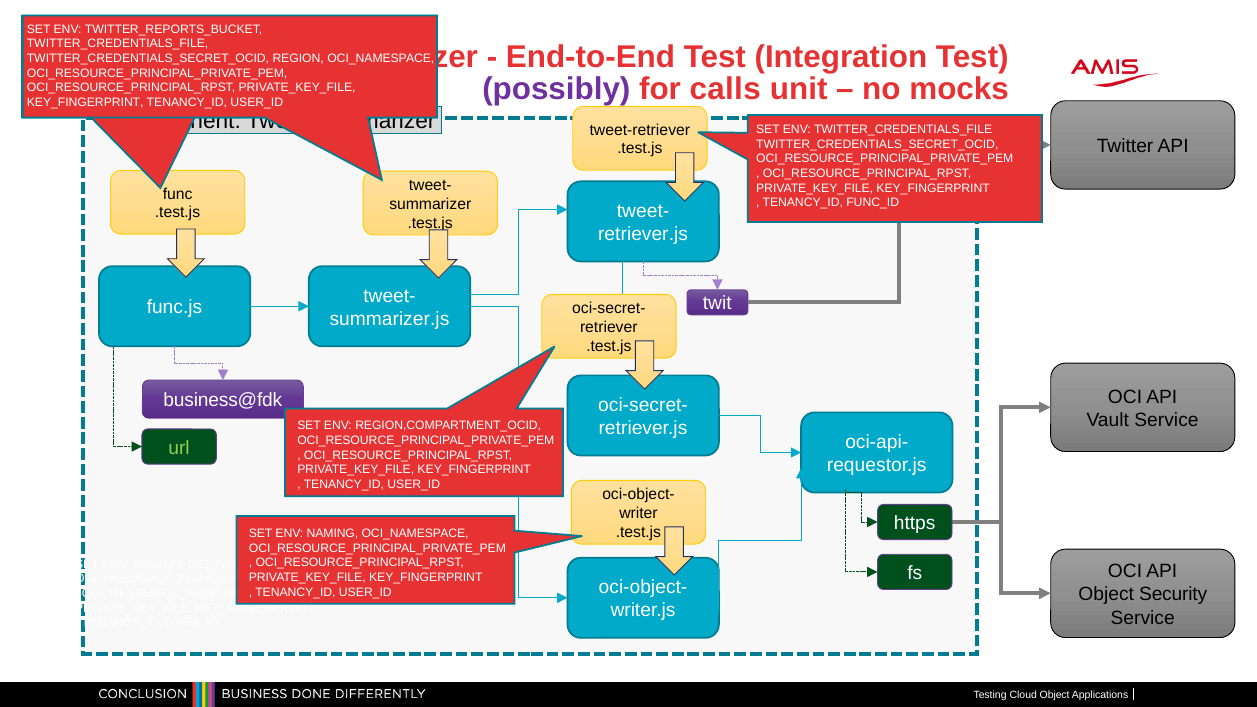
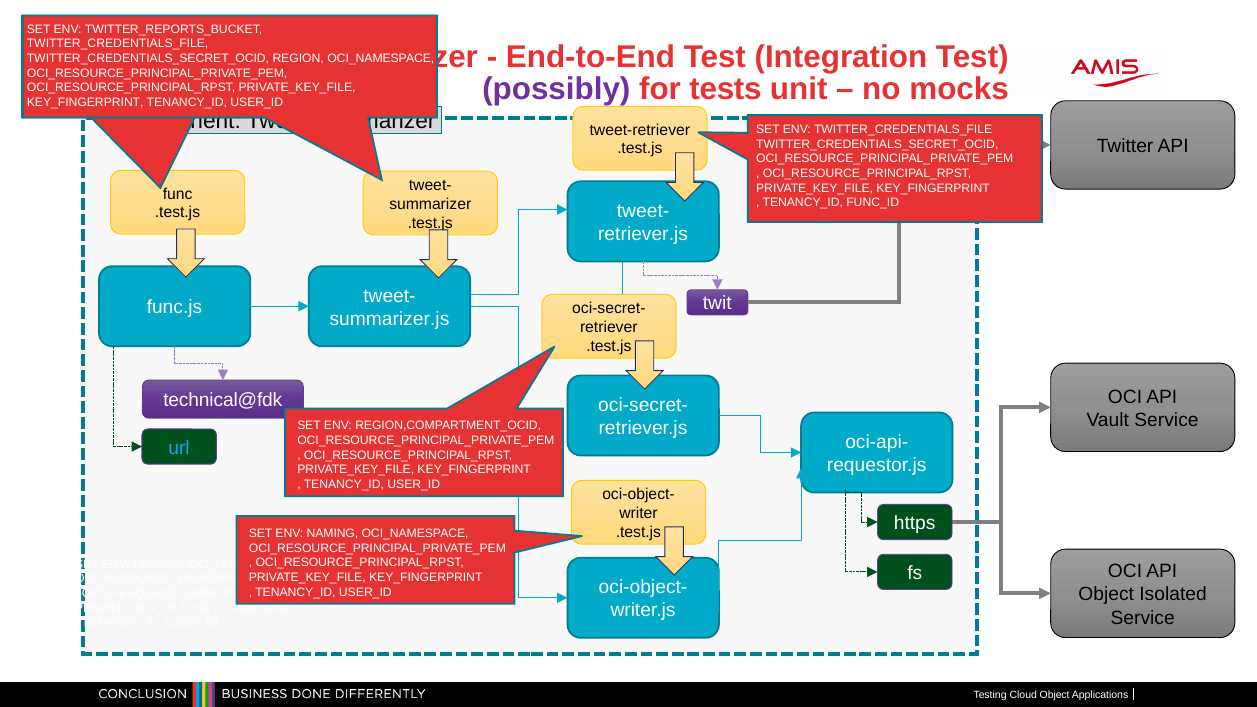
calls: calls -> tests
business@fdk: business@fdk -> technical@fdk
url colour: light green -> light blue
Security: Security -> Isolated
